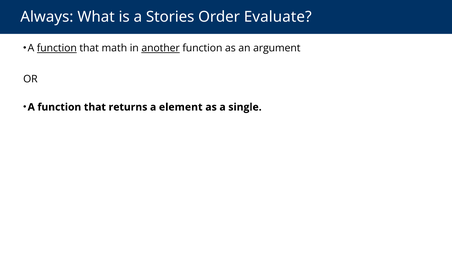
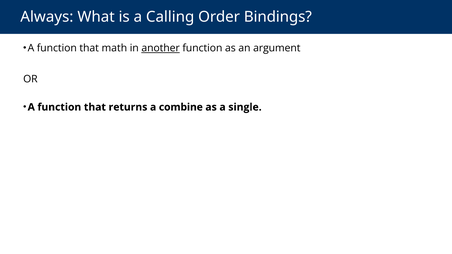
Stories: Stories -> Calling
Evaluate: Evaluate -> Bindings
function at (57, 48) underline: present -> none
element: element -> combine
